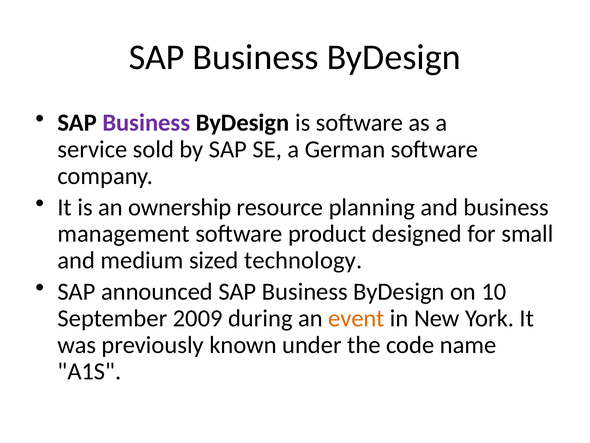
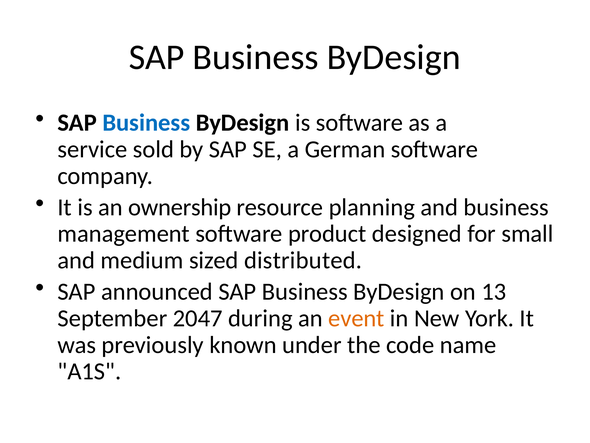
Business at (146, 123) colour: purple -> blue
technology: technology -> distributed
10: 10 -> 13
2009: 2009 -> 2047
